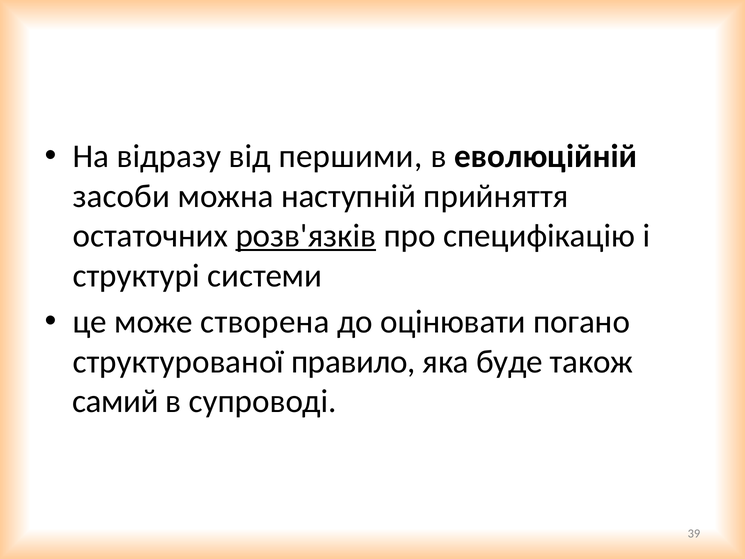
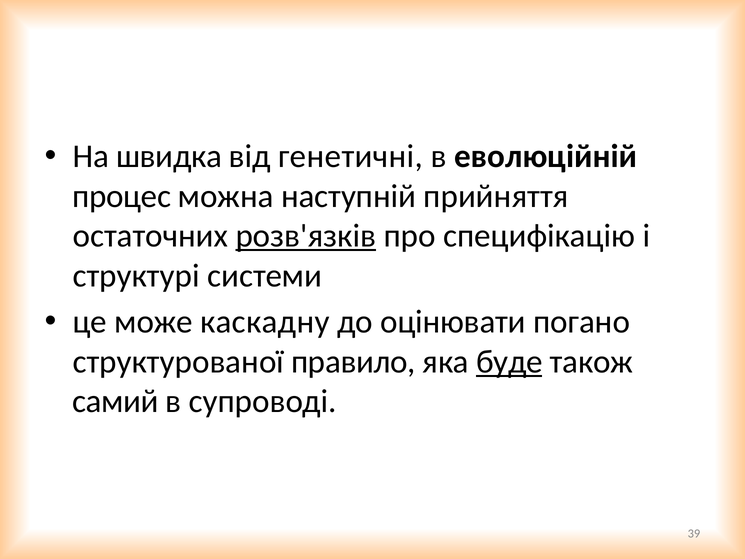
відразу: відразу -> швидка
першими: першими -> генетичні
засоби: засоби -> процес
створена: створена -> каскадну
буде underline: none -> present
